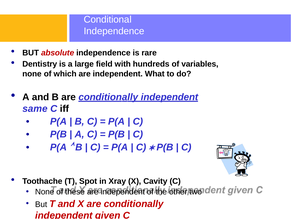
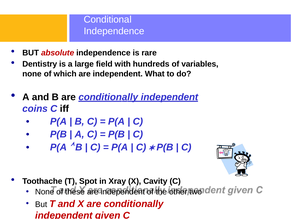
same: same -> coins
